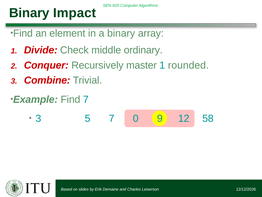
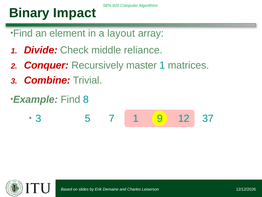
a binary: binary -> layout
ordinary: ordinary -> reliance
rounded: rounded -> matrices
Find 7: 7 -> 8
7 0: 0 -> 1
58: 58 -> 37
